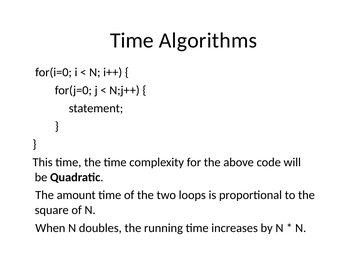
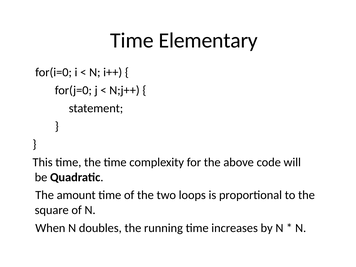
Algorithms: Algorithms -> Elementary
